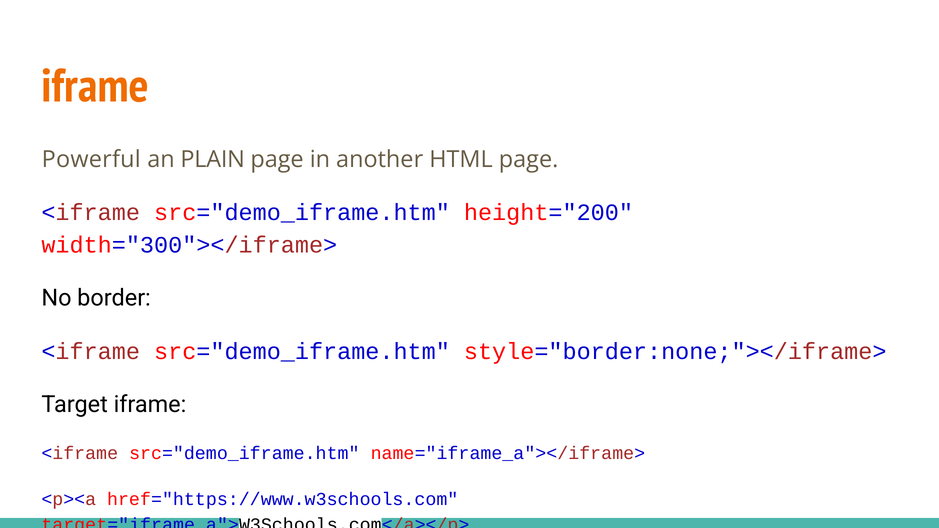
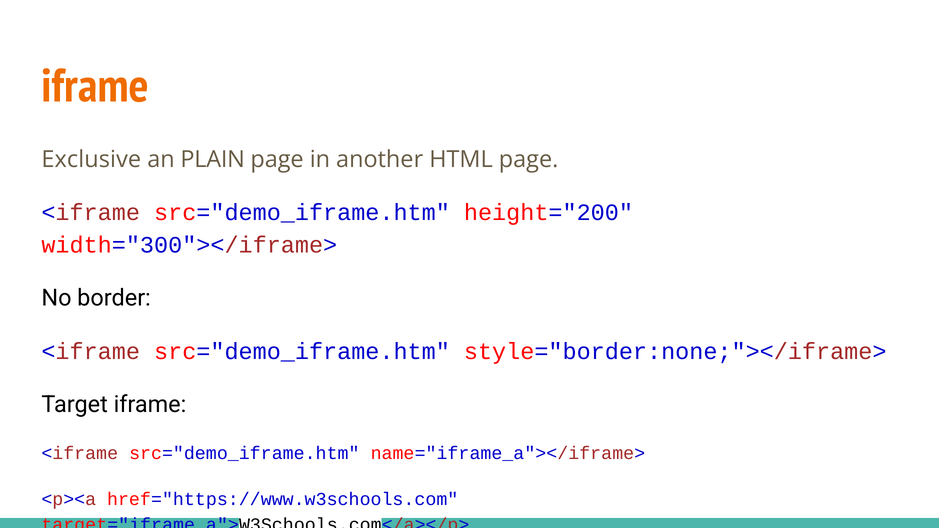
Powerful: Powerful -> Exclusive
